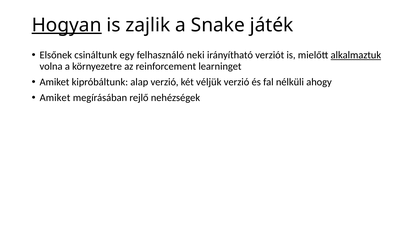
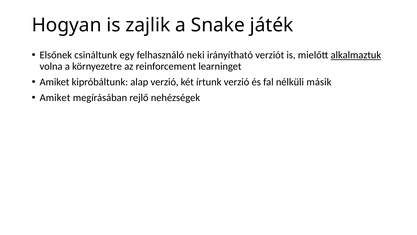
Hogyan underline: present -> none
véljük: véljük -> írtunk
ahogy: ahogy -> másik
